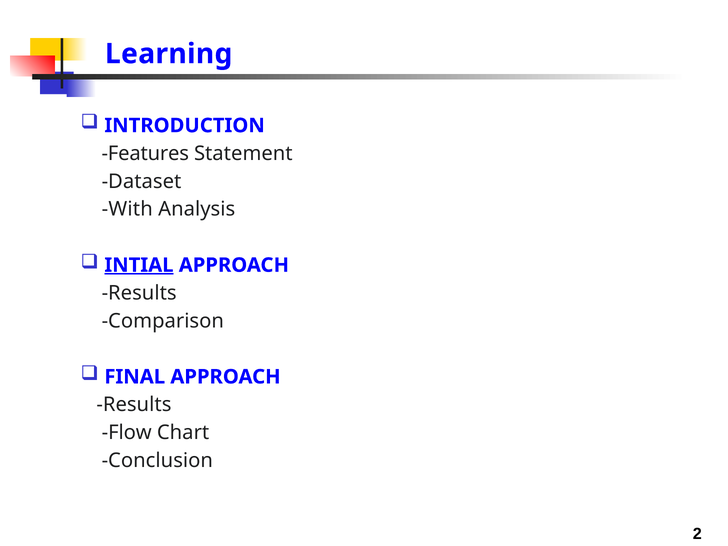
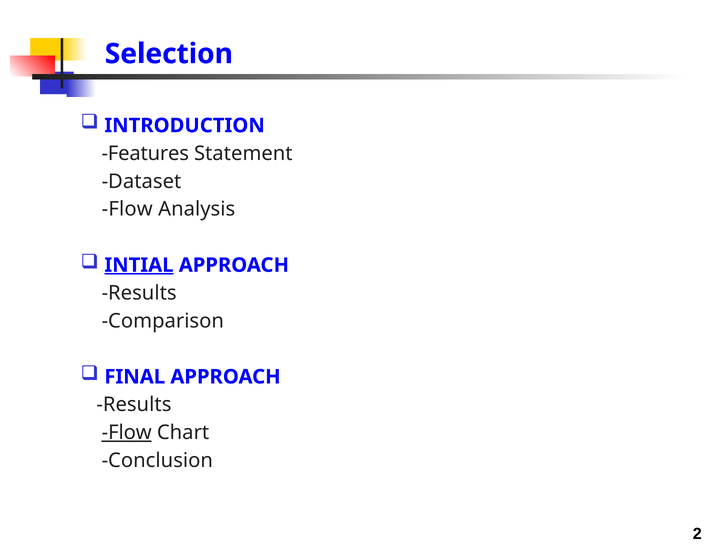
Learning: Learning -> Selection
With at (127, 209): With -> Flow
Flow at (127, 433) underline: none -> present
